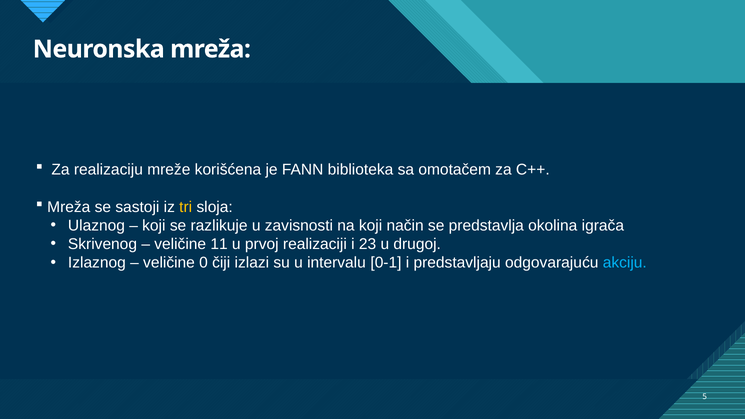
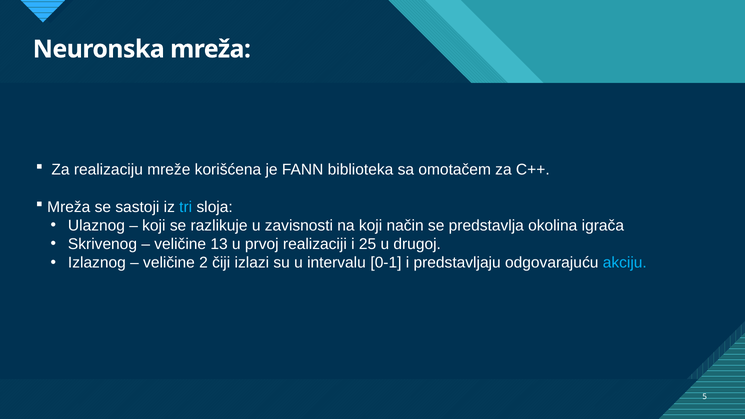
tri colour: yellow -> light blue
11: 11 -> 13
23: 23 -> 25
0: 0 -> 2
